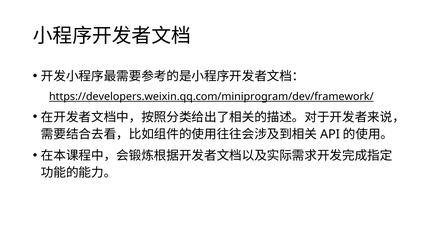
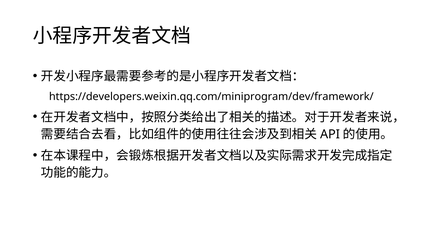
https://developers.weixin.qq.com/miniprogram/dev/framework/ underline: present -> none
